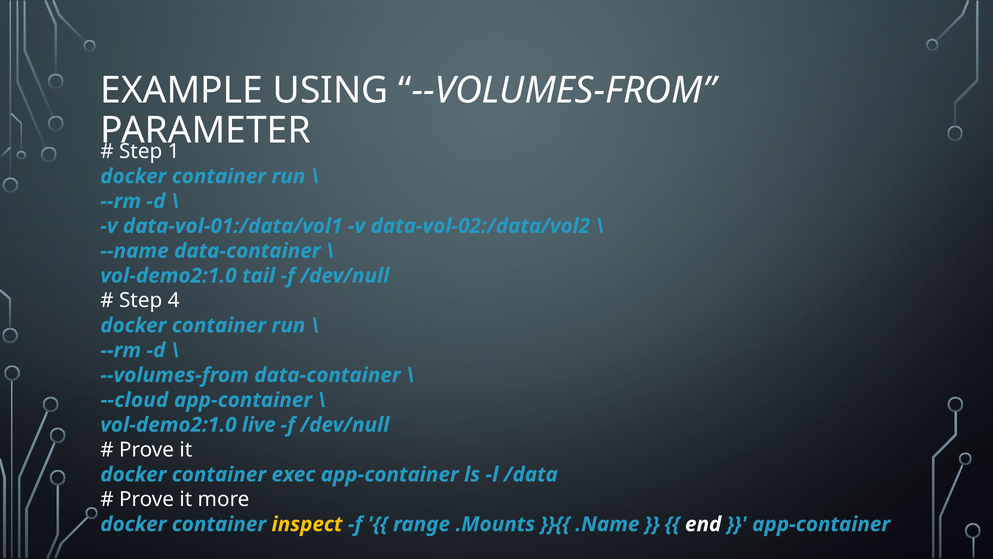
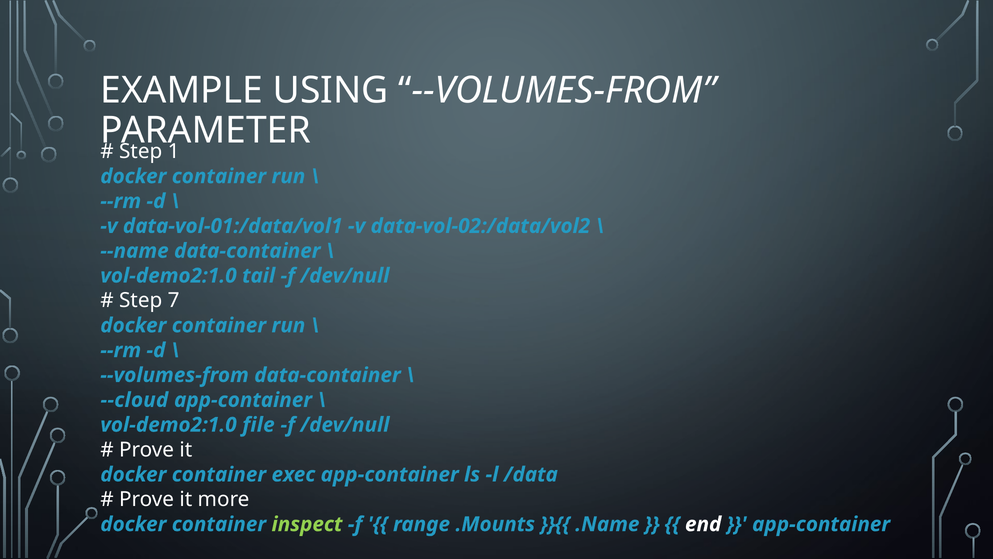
4: 4 -> 7
live: live -> file
inspect colour: yellow -> light green
